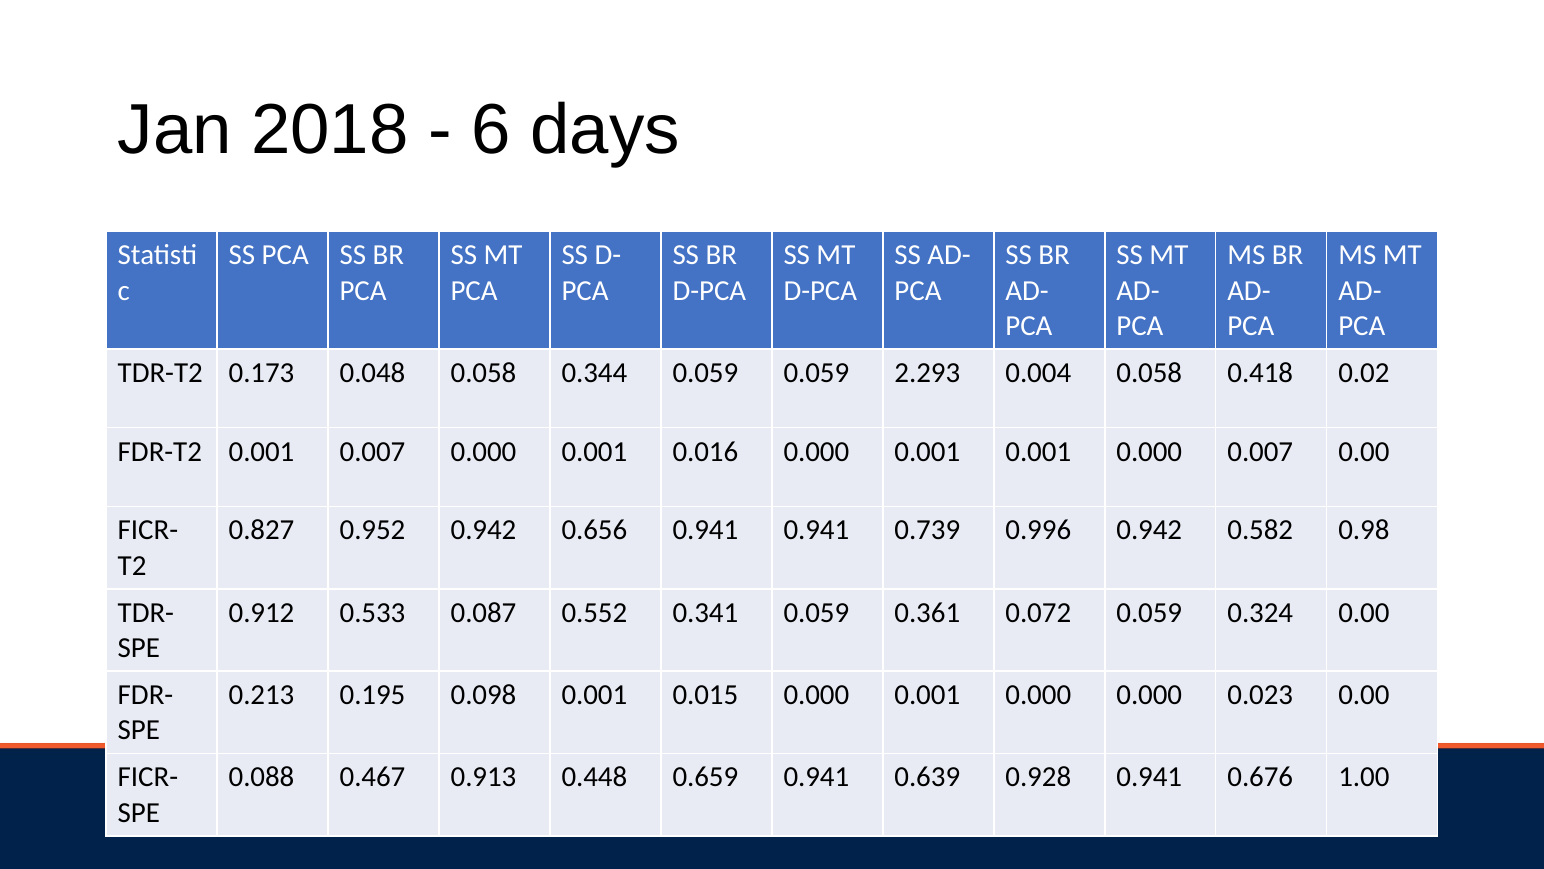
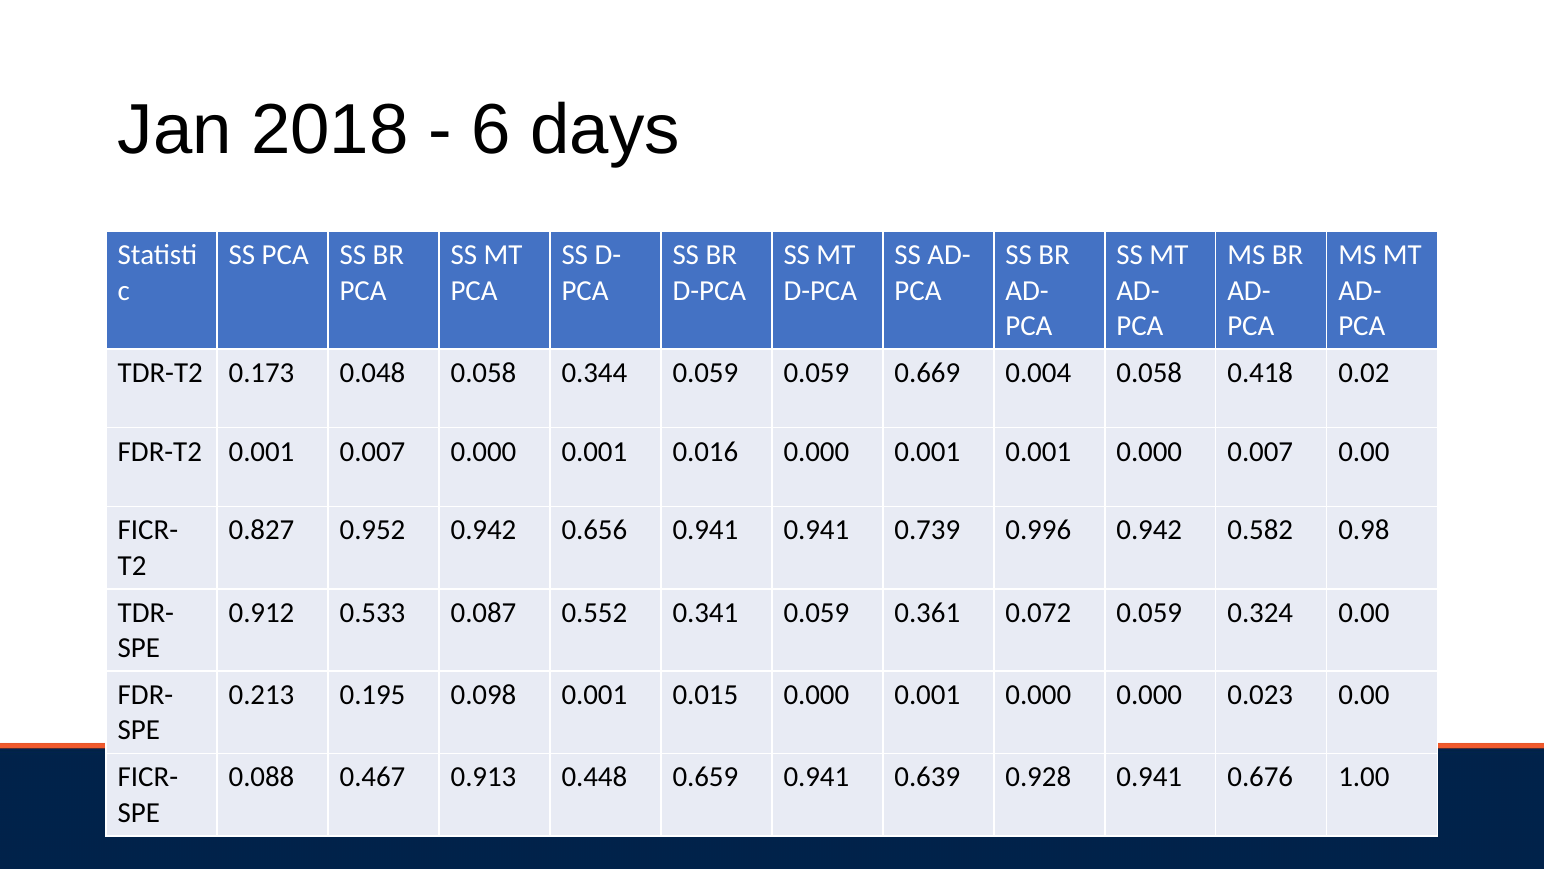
2.293: 2.293 -> 0.669
